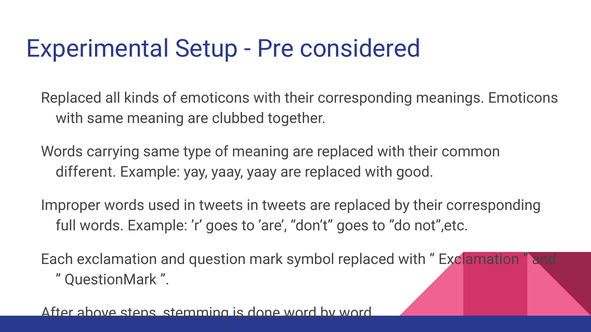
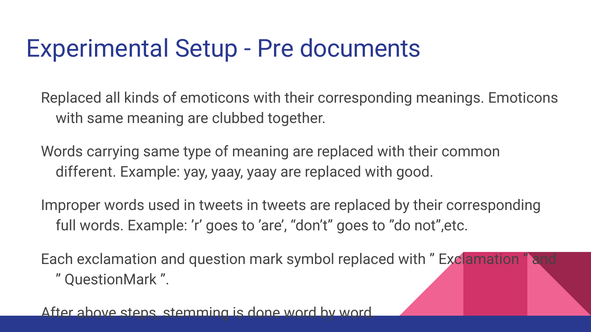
considered: considered -> documents
